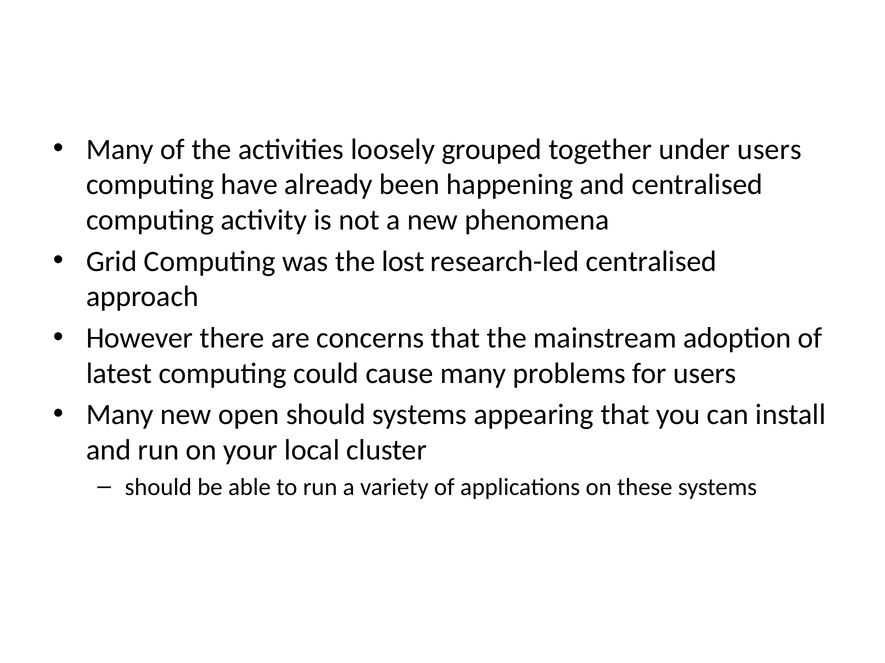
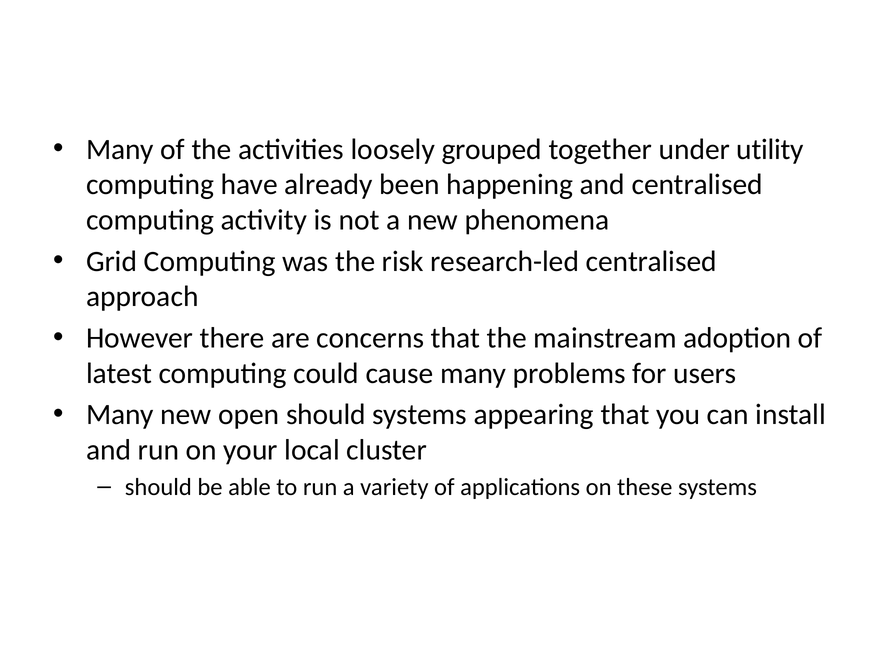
under users: users -> utility
lost: lost -> risk
